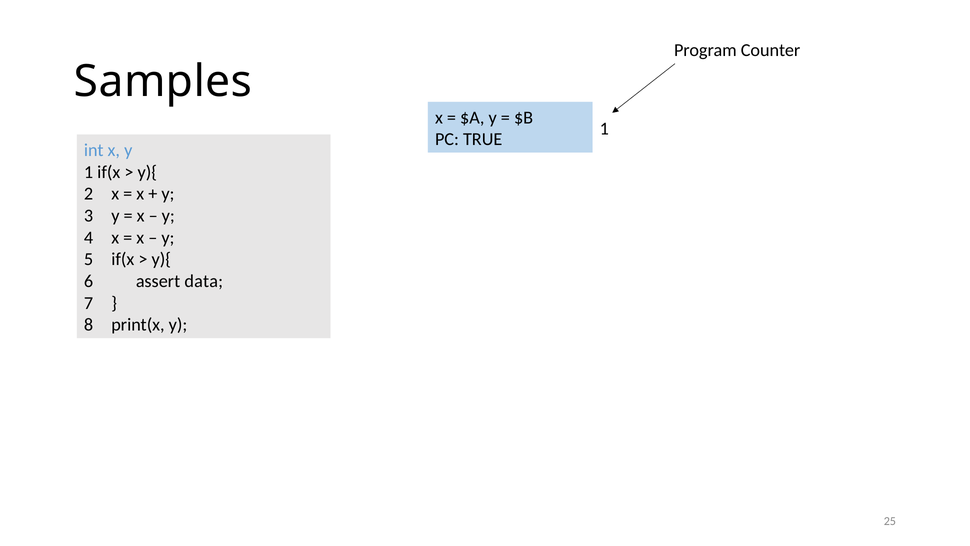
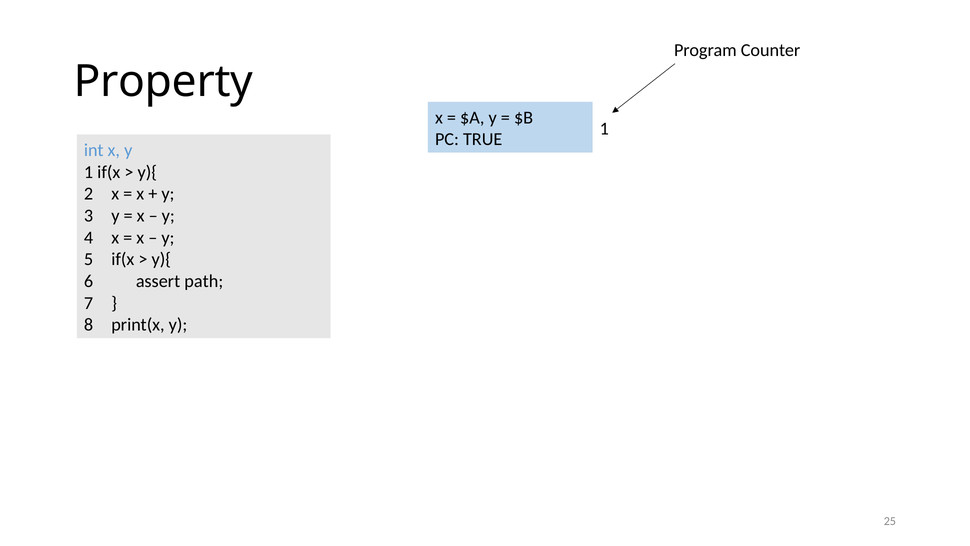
Samples: Samples -> Property
data: data -> path
